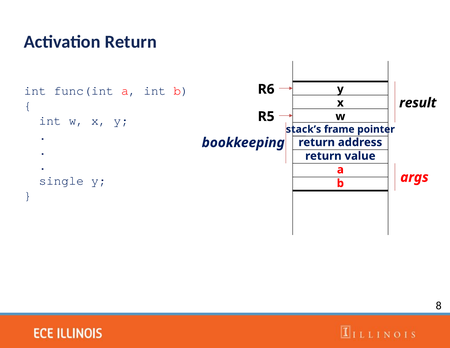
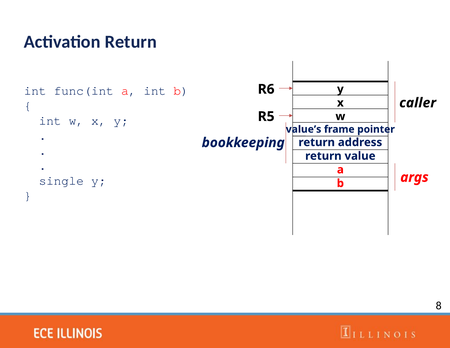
result: result -> caller
stack’s: stack’s -> value’s
